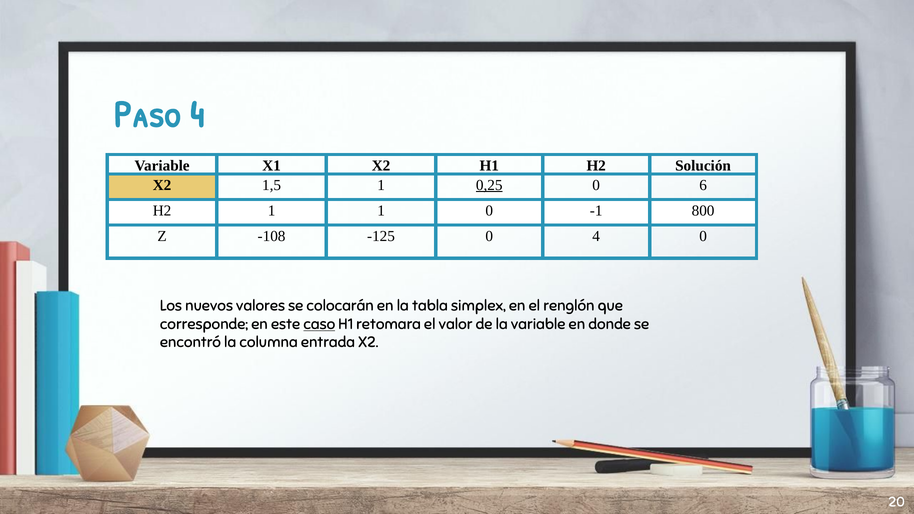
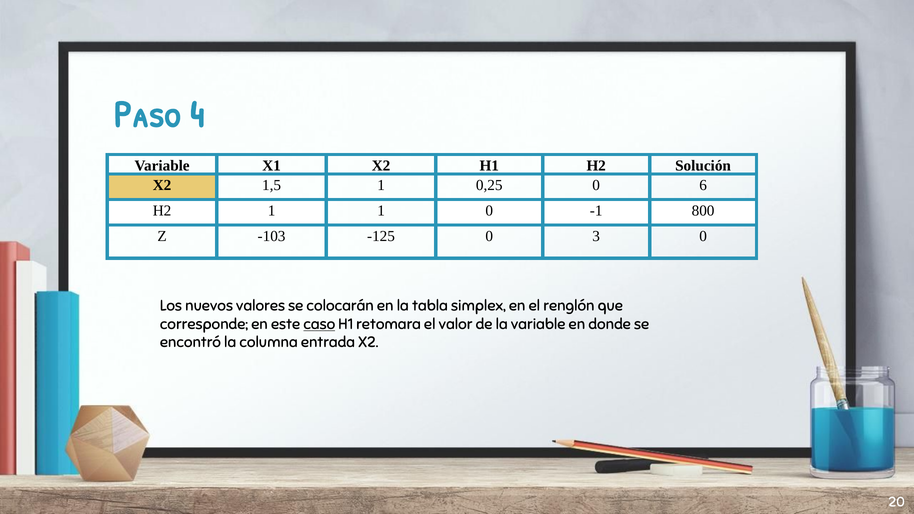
0,25 underline: present -> none
-108: -108 -> -103
0 4: 4 -> 3
